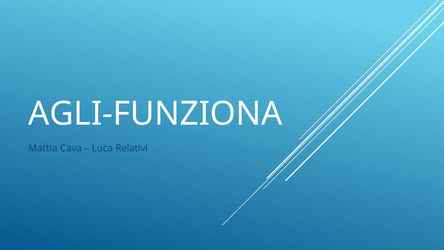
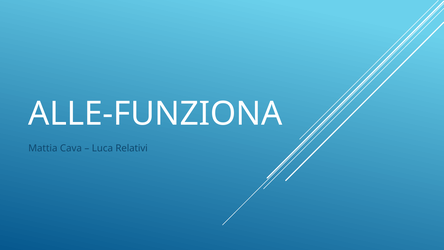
AGLI-FUNZIONA: AGLI-FUNZIONA -> ALLE-FUNZIONA
